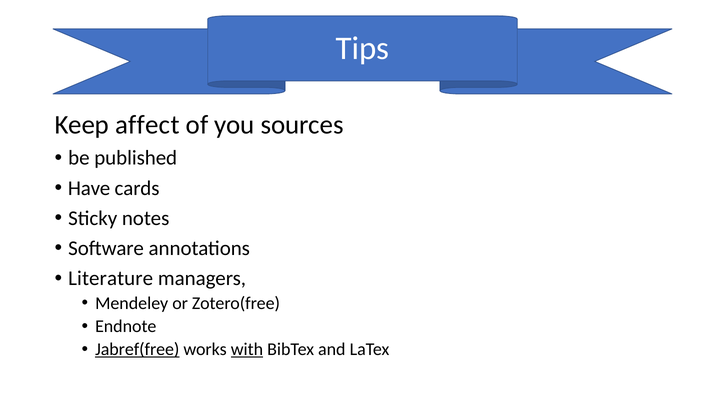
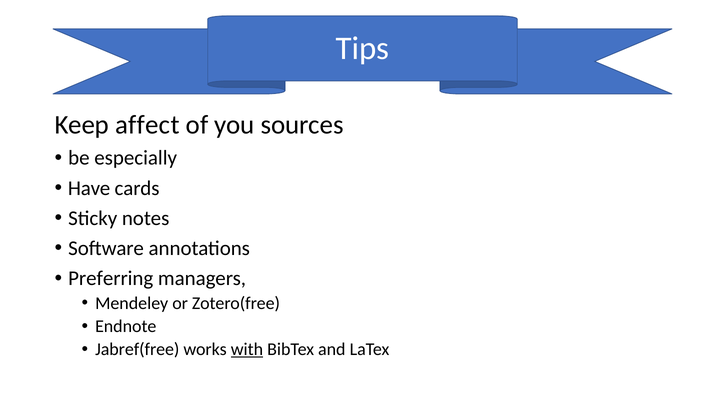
published: published -> especially
Literature: Literature -> Preferring
Jabref(free underline: present -> none
